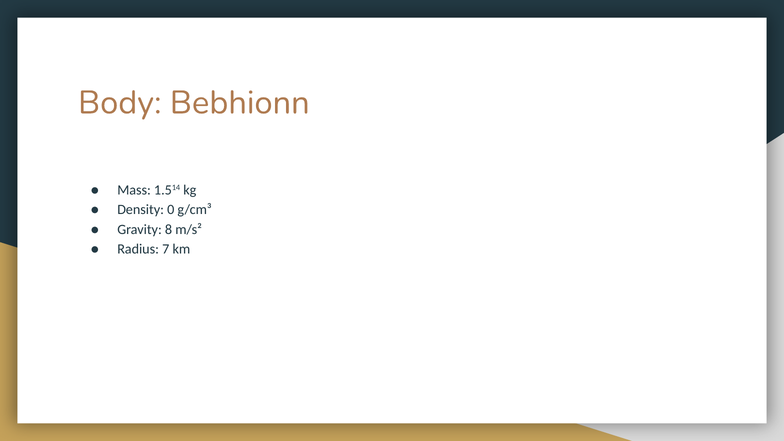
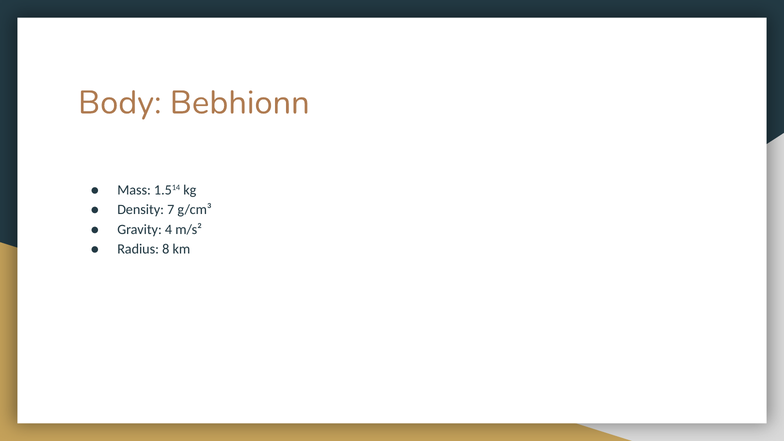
0: 0 -> 7
8: 8 -> 4
7: 7 -> 8
